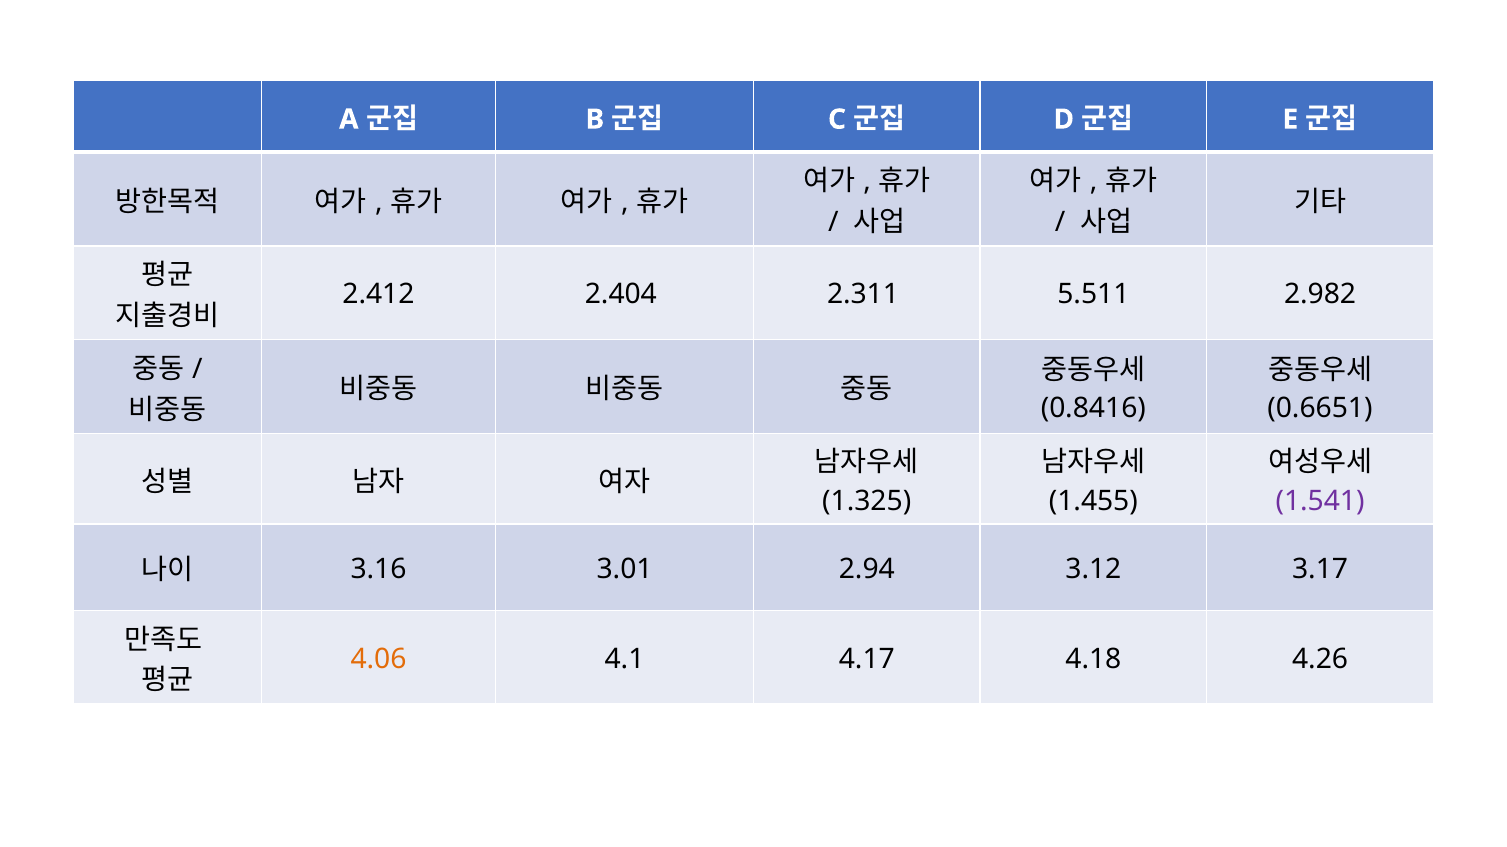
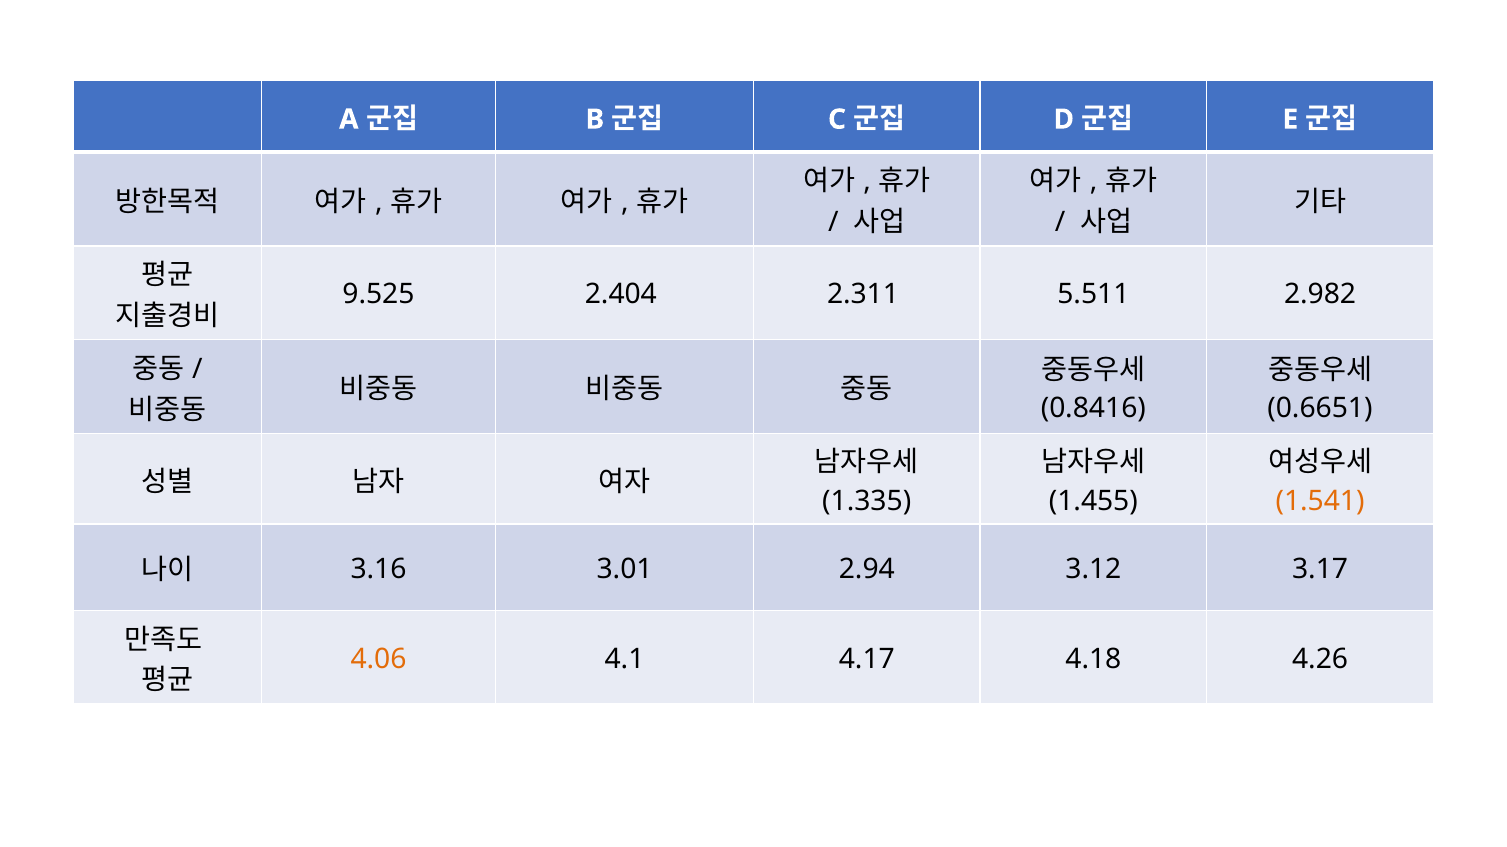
2.412: 2.412 -> 9.525
1.325: 1.325 -> 1.335
1.541 colour: purple -> orange
